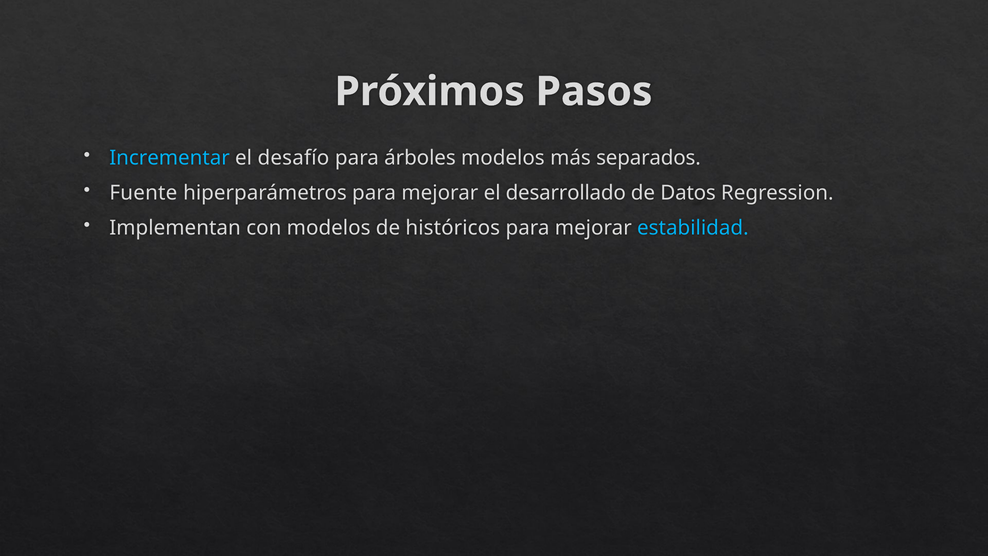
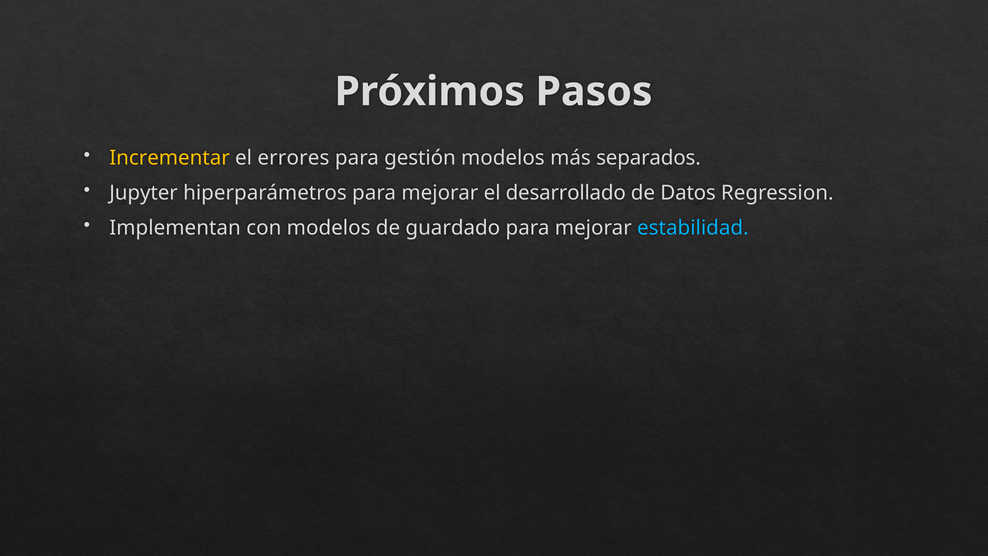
Incrementar colour: light blue -> yellow
desafío: desafío -> errores
árboles: árboles -> gestión
Fuente: Fuente -> Jupyter
históricos: históricos -> guardado
